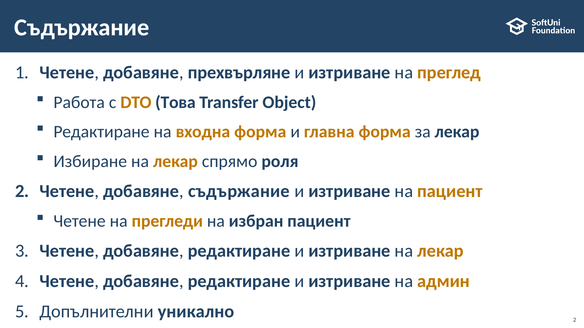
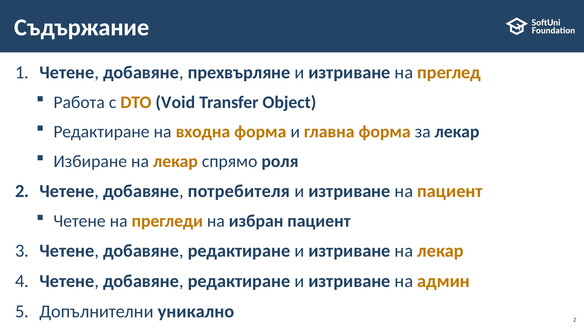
Това: Това -> Void
добавяне съдържание: съдържание -> потребителя
